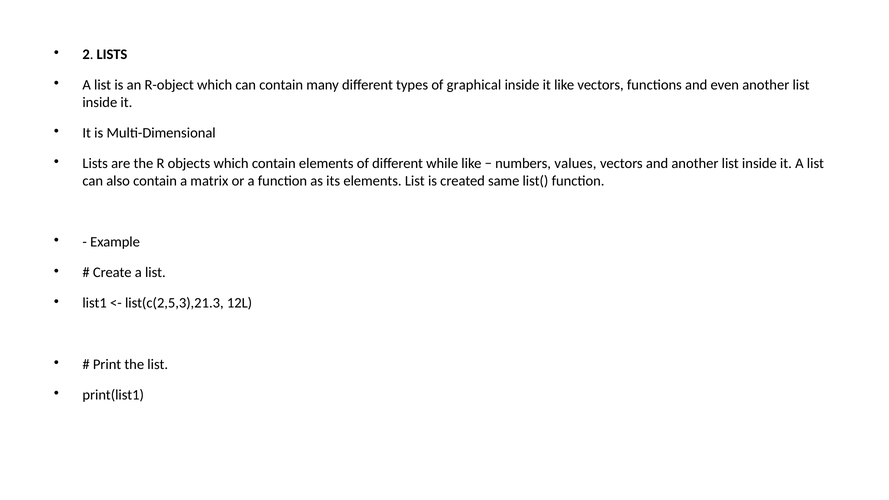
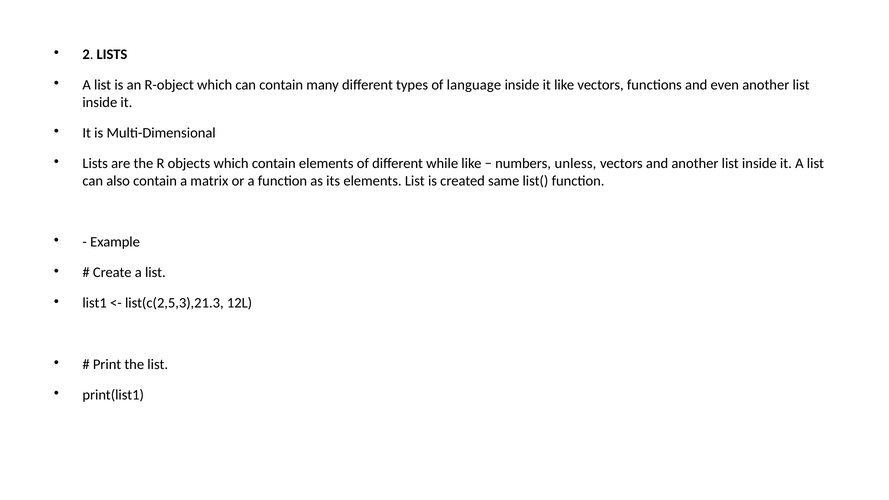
graphical: graphical -> language
values: values -> unless
